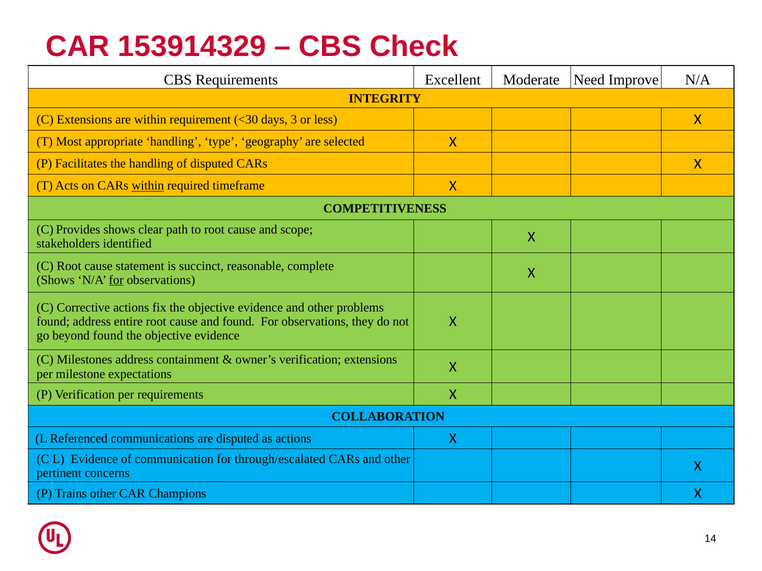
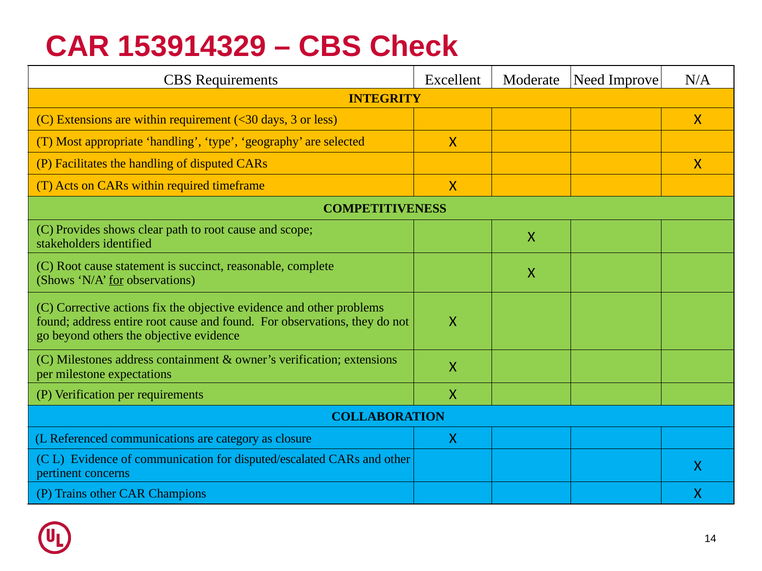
within at (148, 186) underline: present -> none
beyond found: found -> others
are disputed: disputed -> category
as actions: actions -> closure
through/escalated: through/escalated -> disputed/escalated
